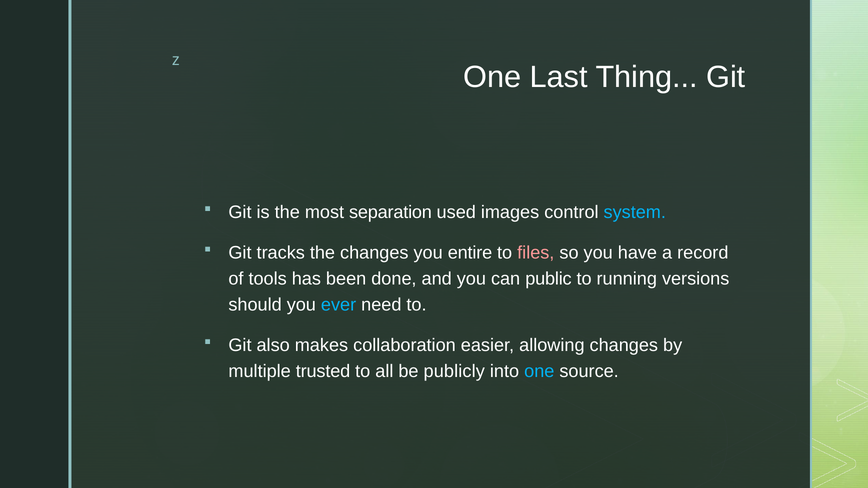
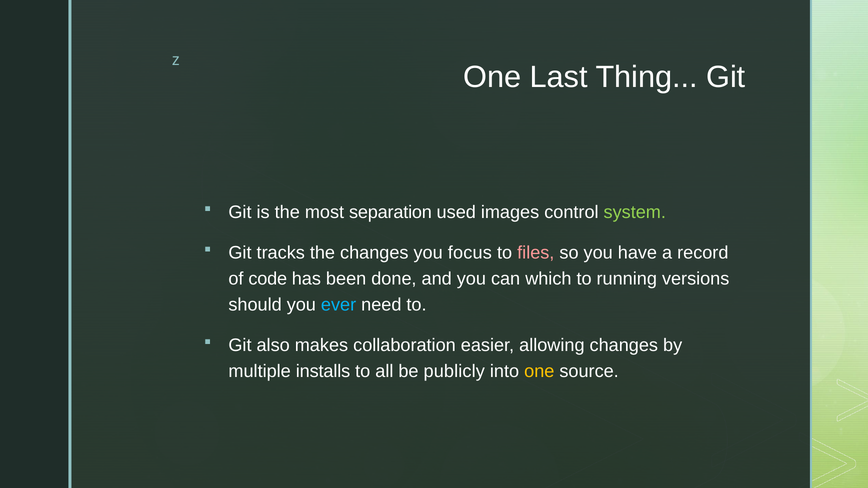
system colour: light blue -> light green
entire: entire -> focus
tools: tools -> code
public: public -> which
trusted: trusted -> installs
one at (539, 371) colour: light blue -> yellow
